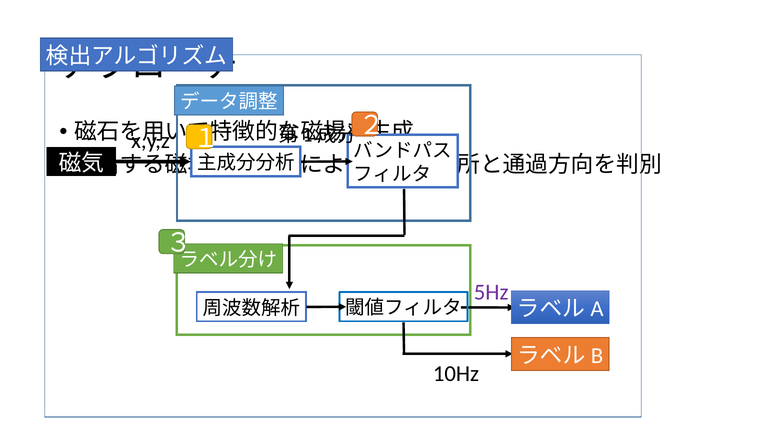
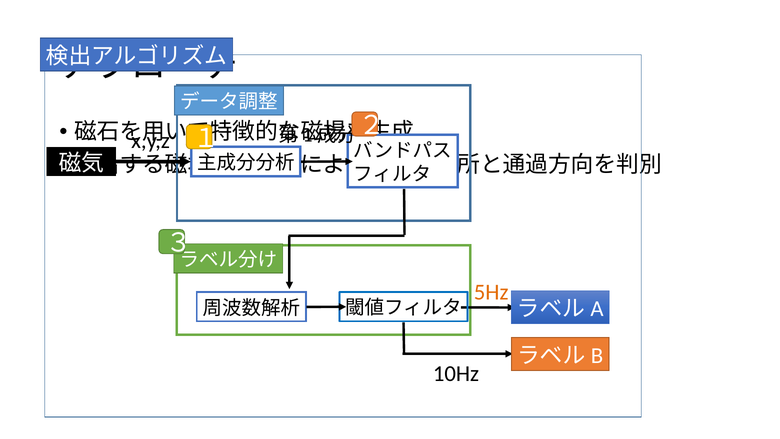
5Hz colour: purple -> orange
